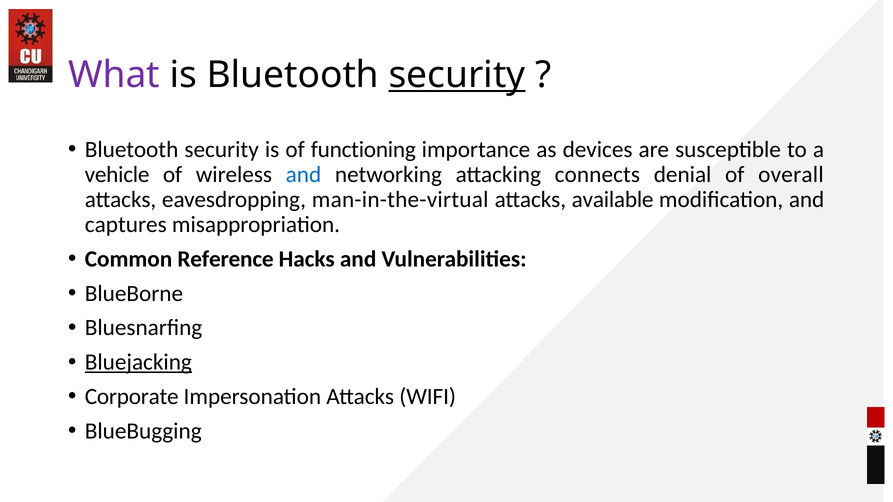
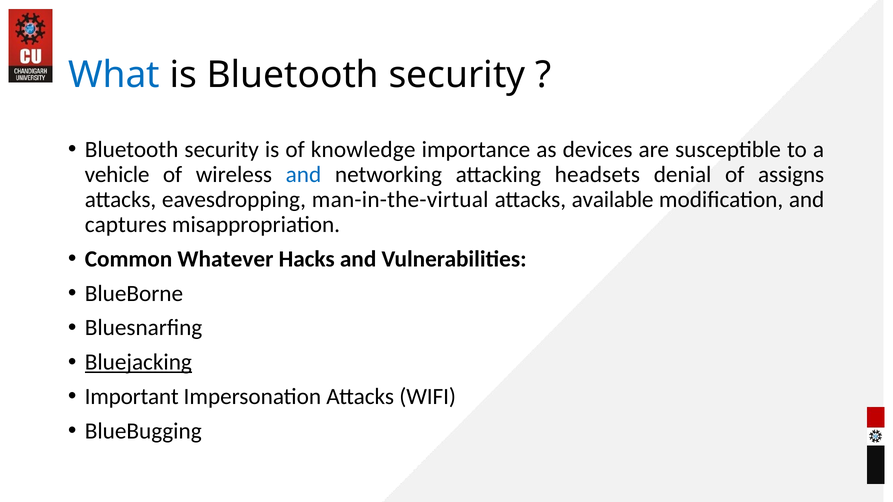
What colour: purple -> blue
security at (457, 75) underline: present -> none
functioning: functioning -> knowledge
connects: connects -> headsets
overall: overall -> assigns
Reference: Reference -> Whatever
Corporate: Corporate -> Important
